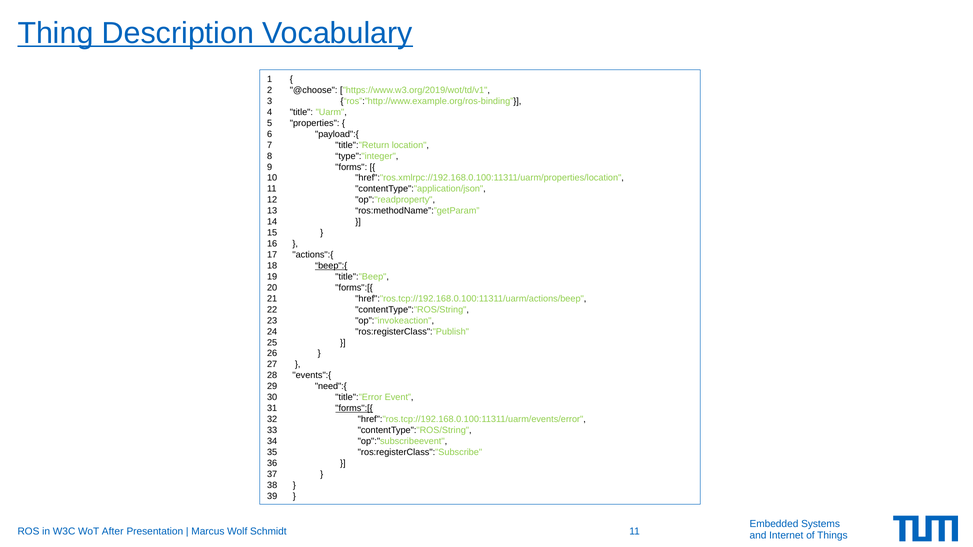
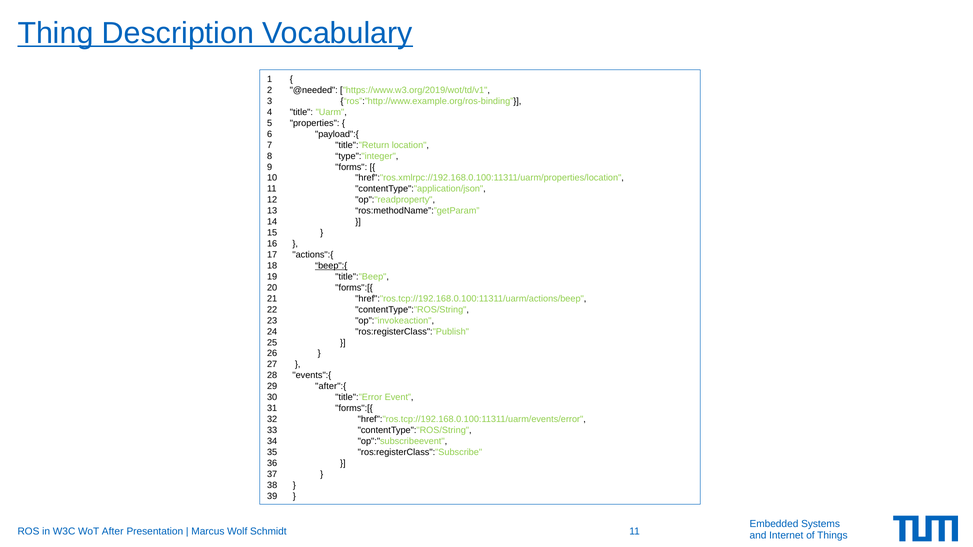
@choose: @choose -> @needed
need":{: need":{ -> after":{
forms":[{ at (354, 409) underline: present -> none
